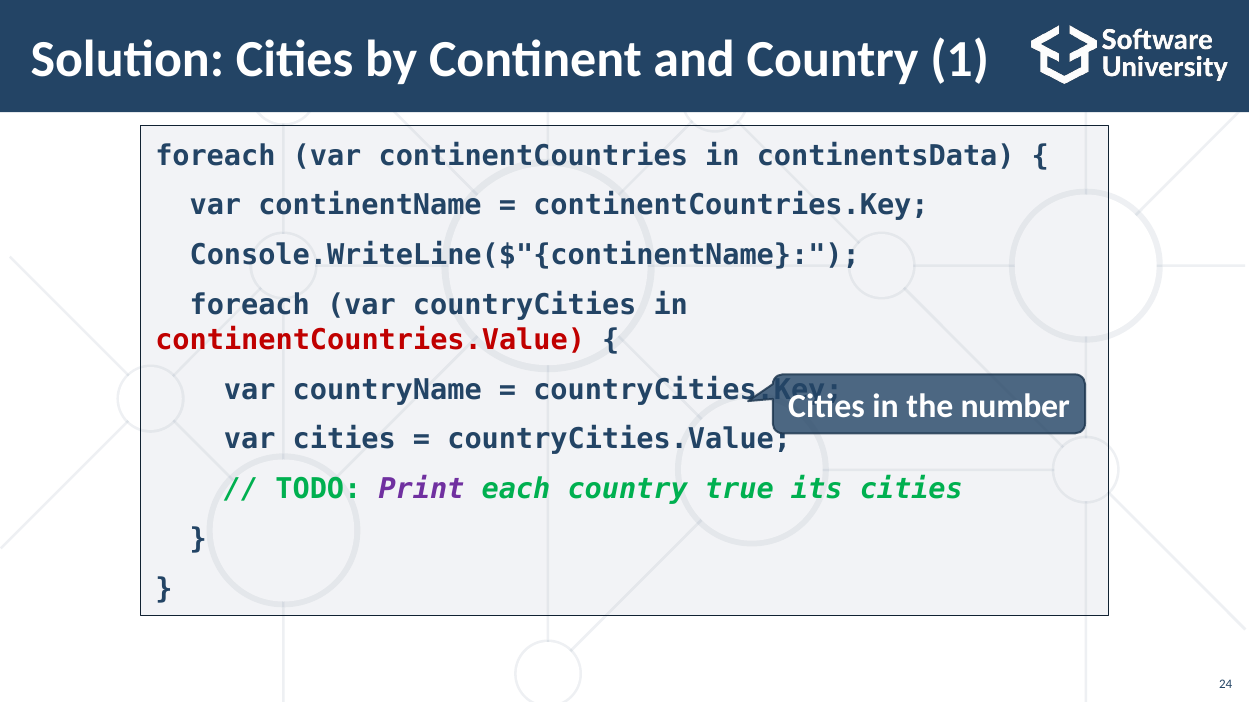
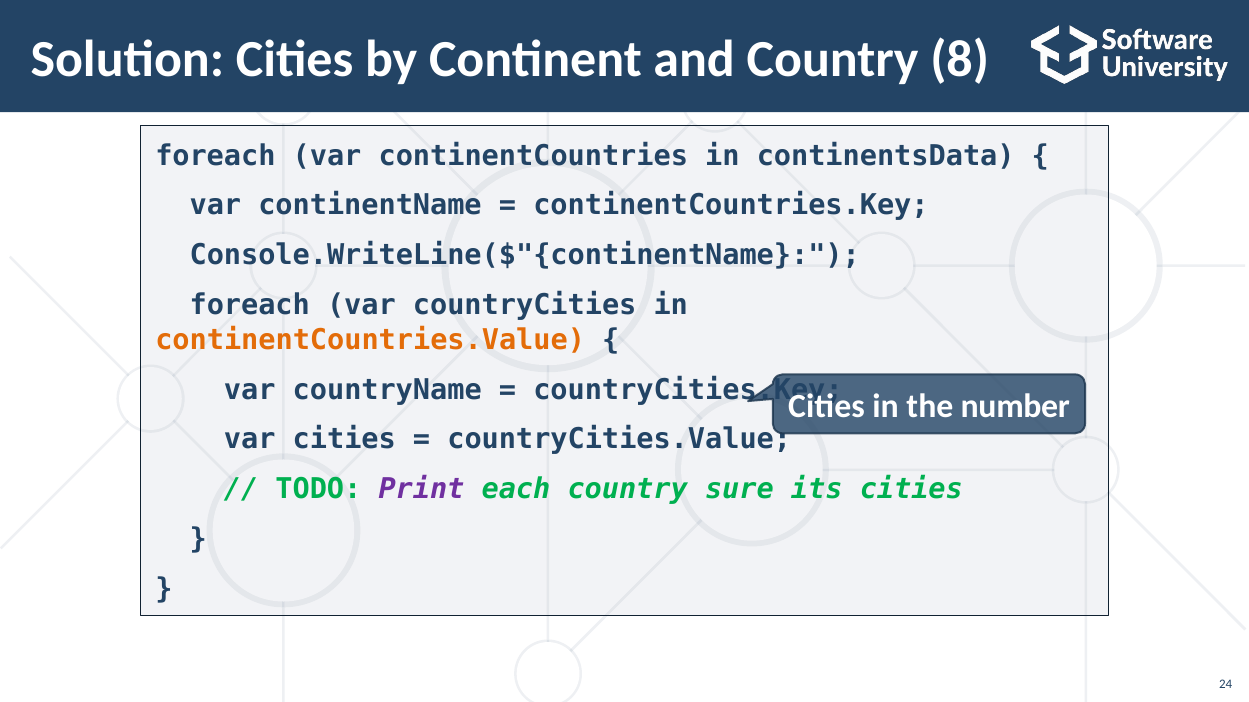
1: 1 -> 8
continentCountries.Value colour: red -> orange
true: true -> sure
